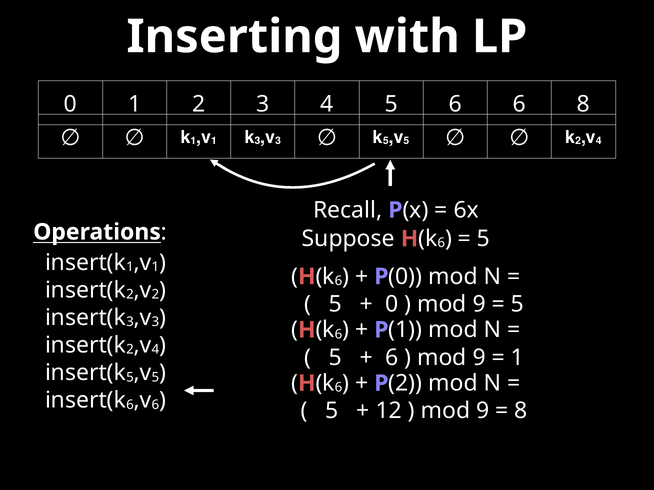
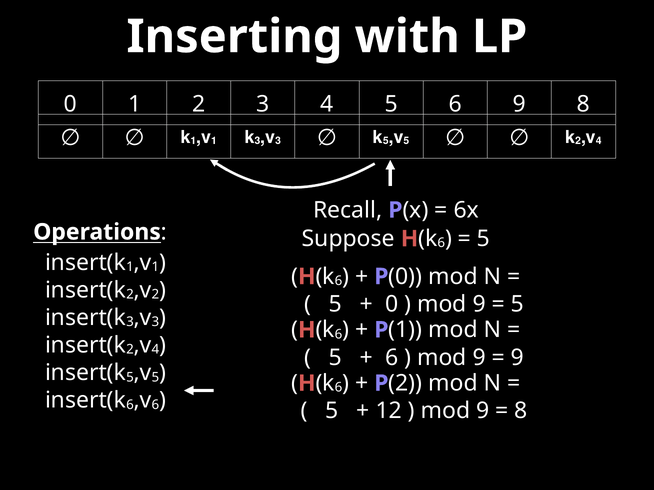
6 6: 6 -> 9
1 at (517, 358): 1 -> 9
